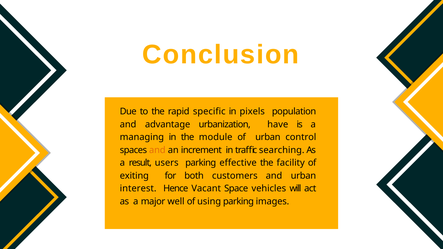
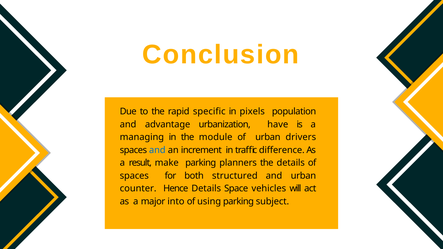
control: control -> drivers
and at (157, 150) colour: orange -> blue
searching: searching -> difference
users: users -> make
effective: effective -> planners
the facility: facility -> details
exiting at (134, 176): exiting -> spaces
customers: customers -> structured
interest: interest -> counter
Hence Vacant: Vacant -> Details
well: well -> into
images: images -> subject
